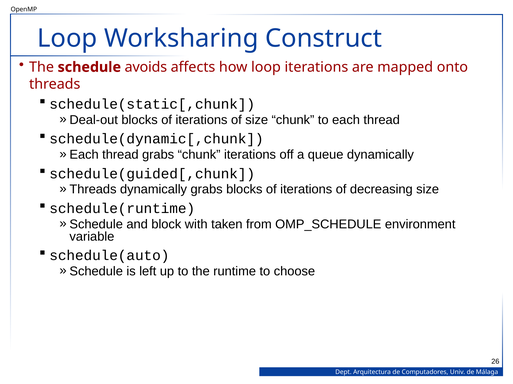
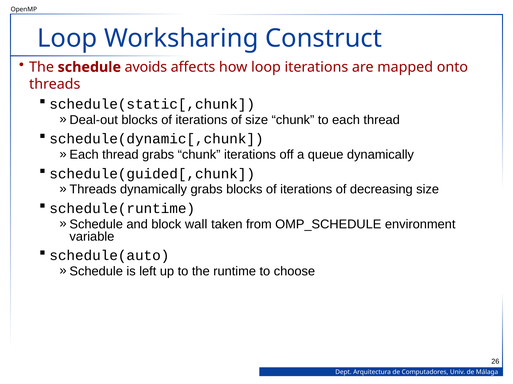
with: with -> wall
